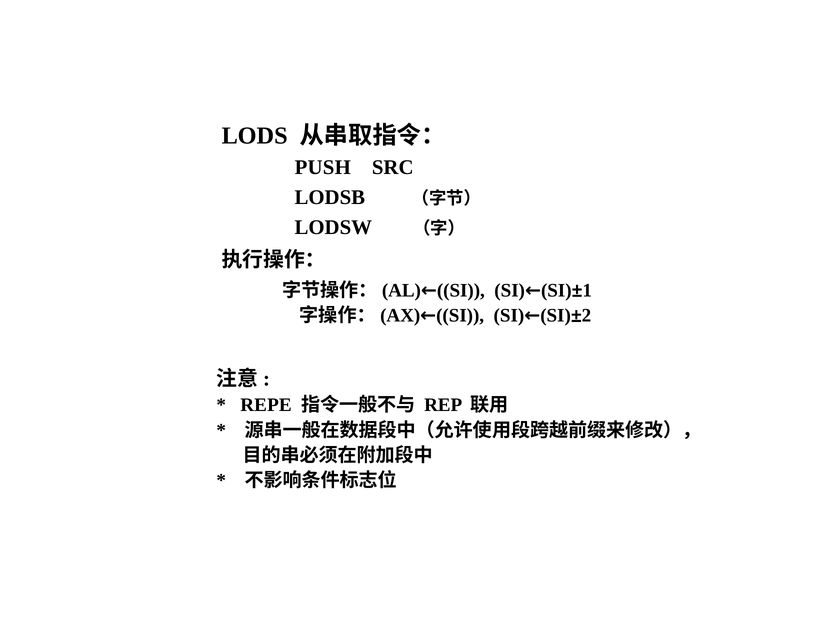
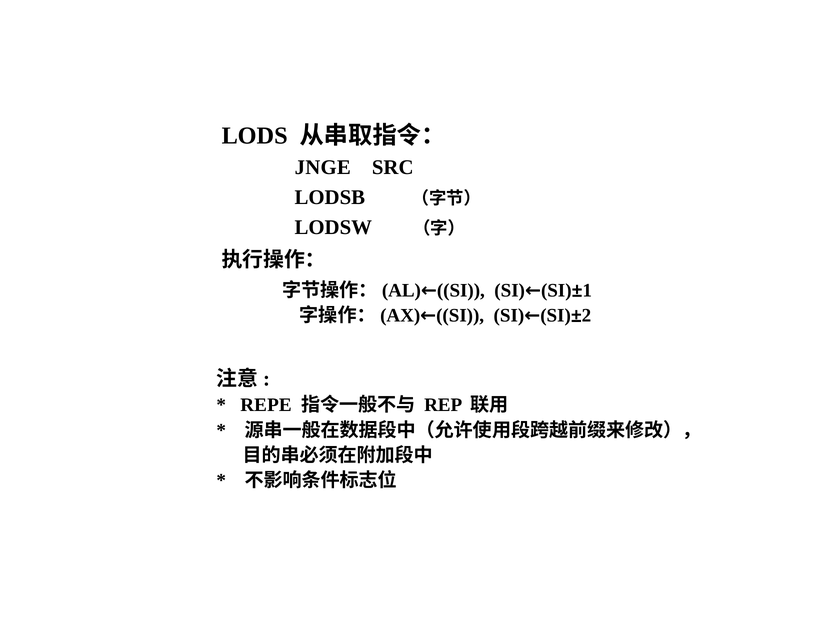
PUSH: PUSH -> JNGE
